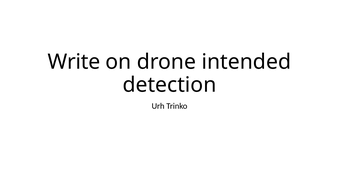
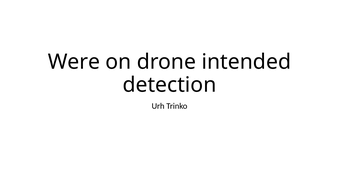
Write: Write -> Were
